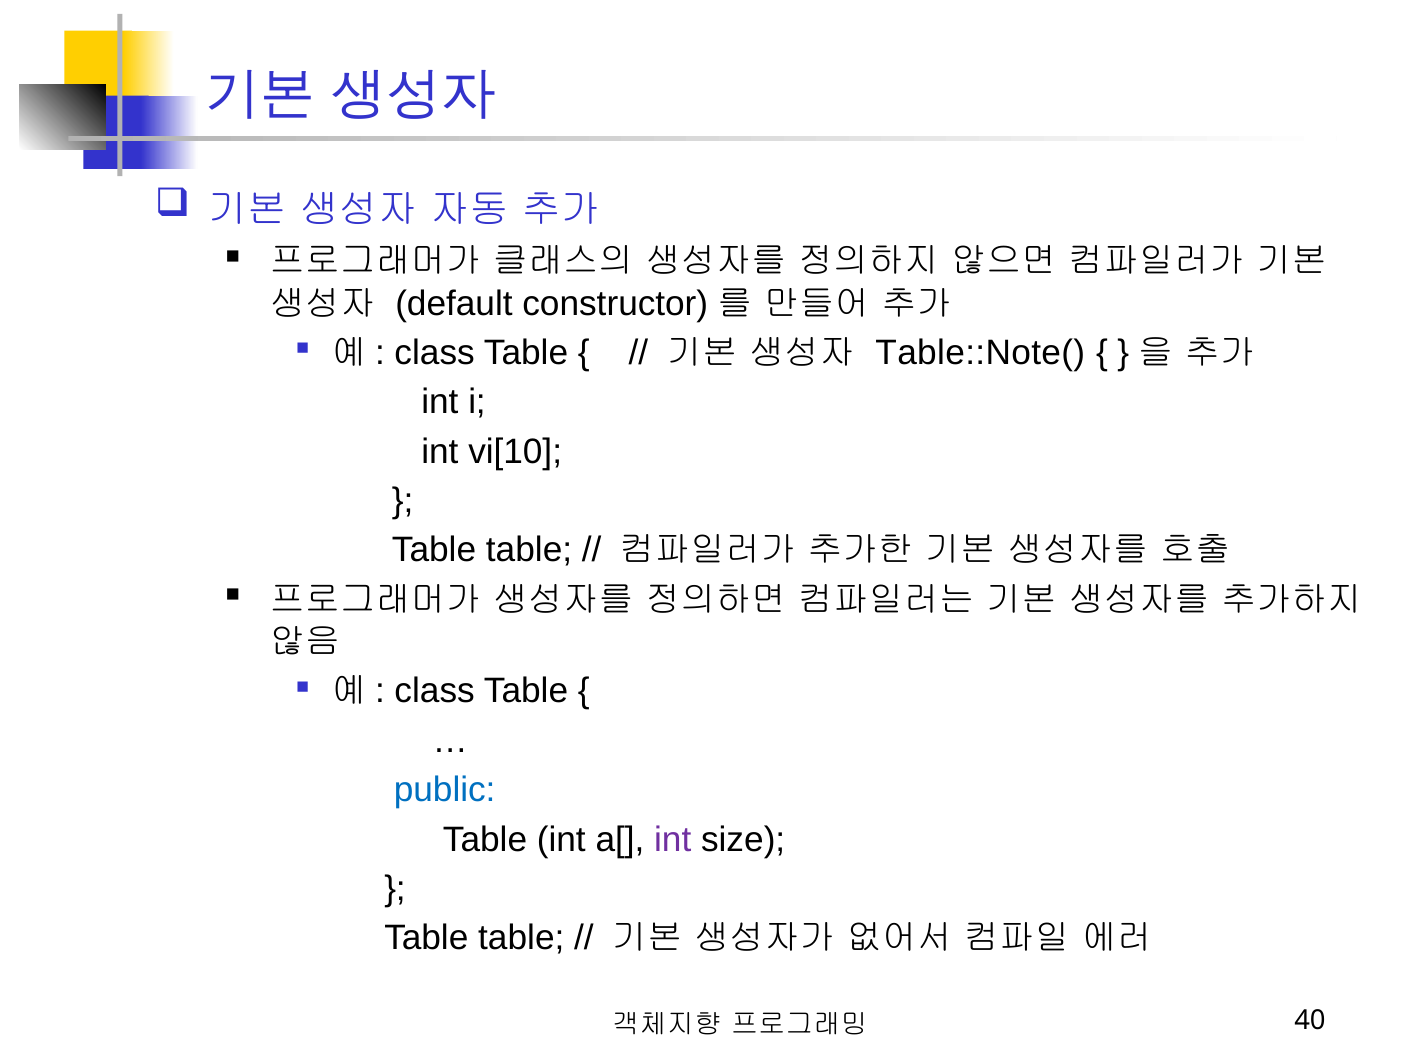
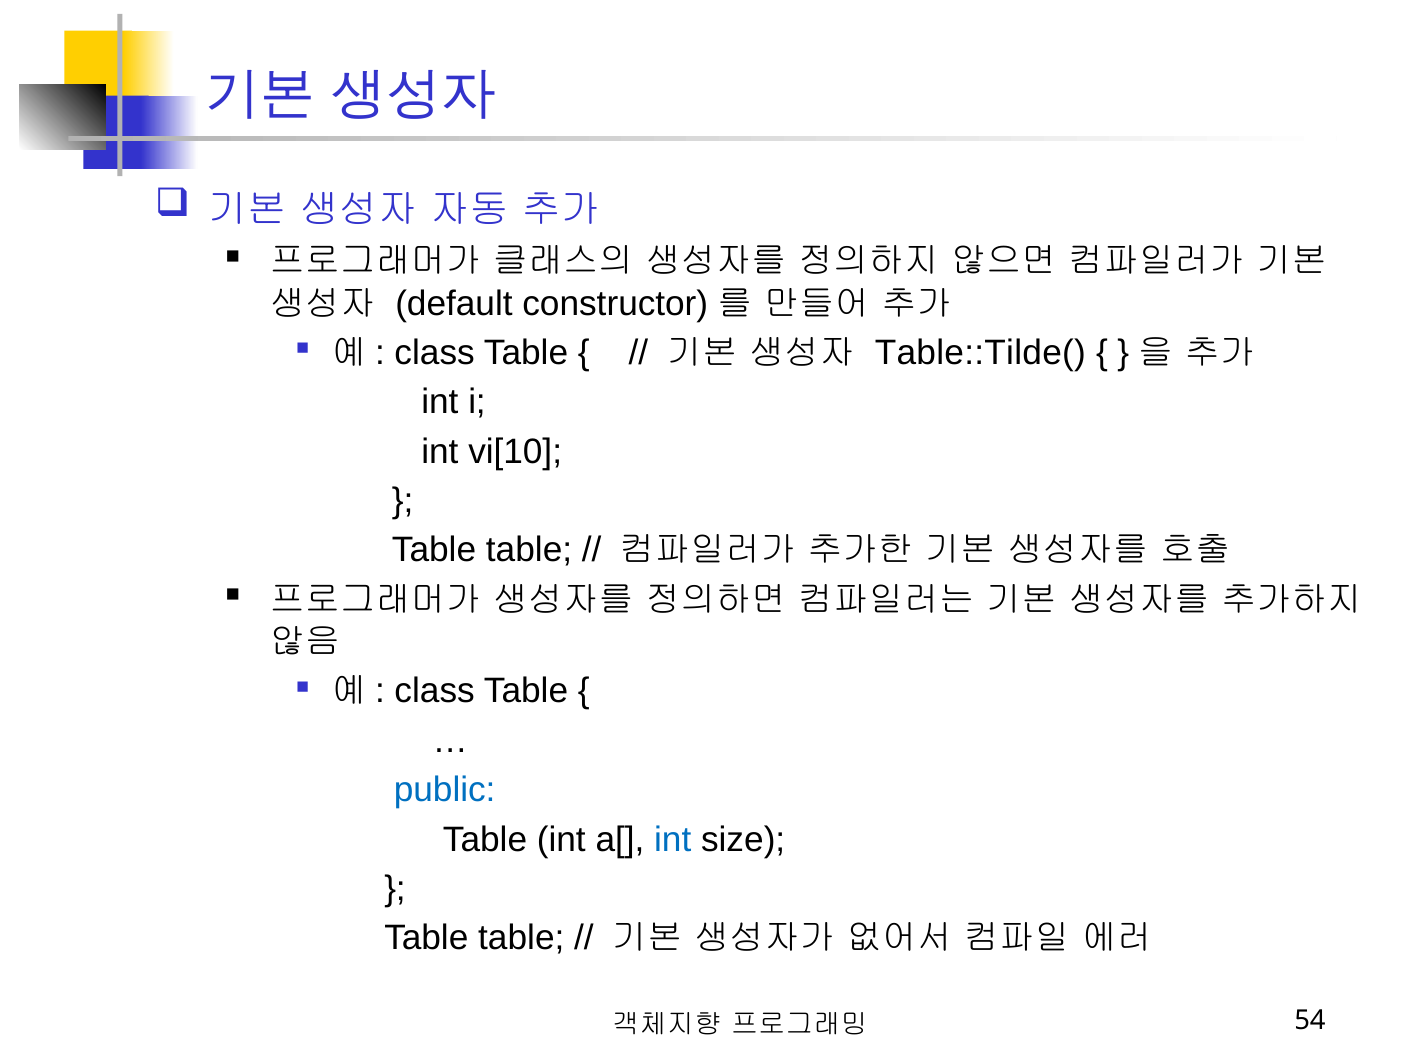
Table::Note(: Table::Note( -> Table::Tilde(
int at (673, 839) colour: purple -> blue
40: 40 -> 54
